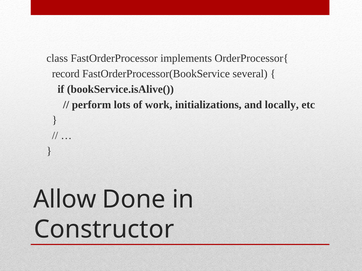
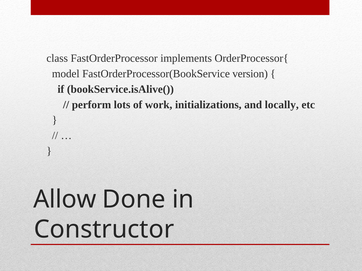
record: record -> model
several: several -> version
